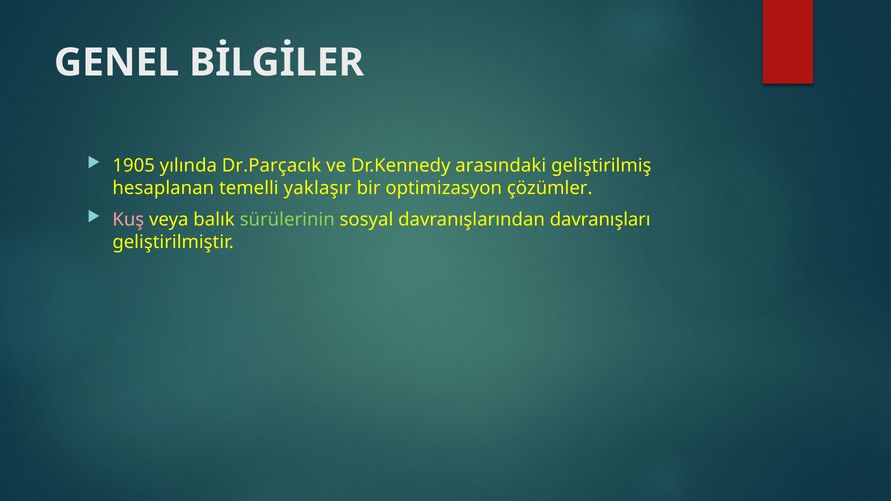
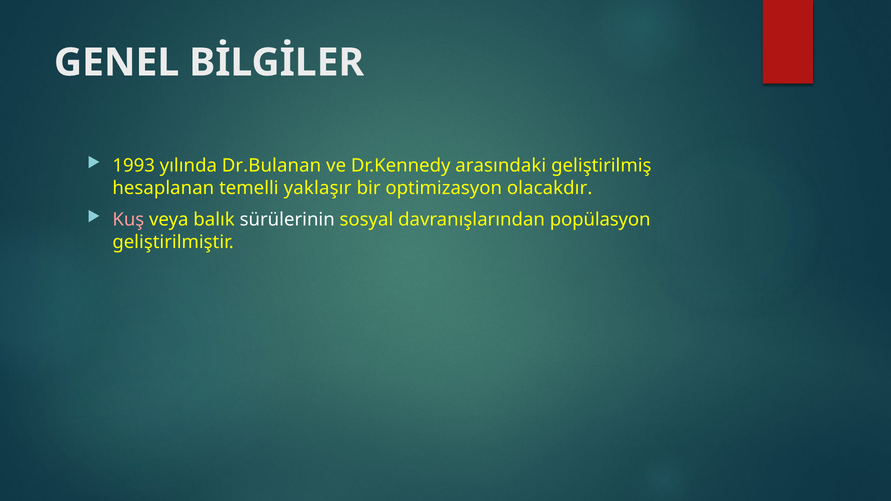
1905: 1905 -> 1993
Dr.Parçacık: Dr.Parçacık -> Dr.Bulanan
çözümler: çözümler -> olacakdır
sürülerinin colour: light green -> white
davranışları: davranışları -> popülasyon
